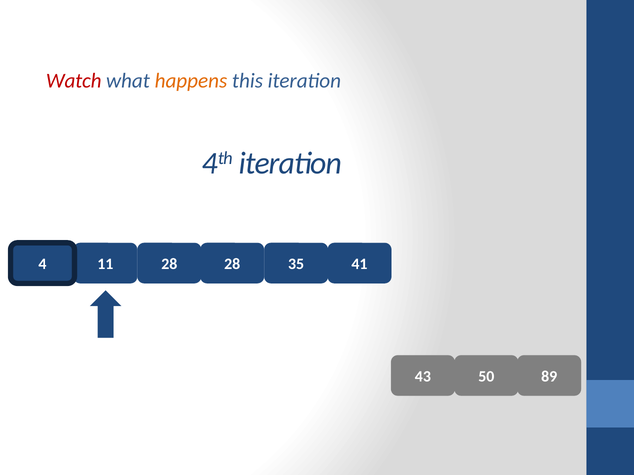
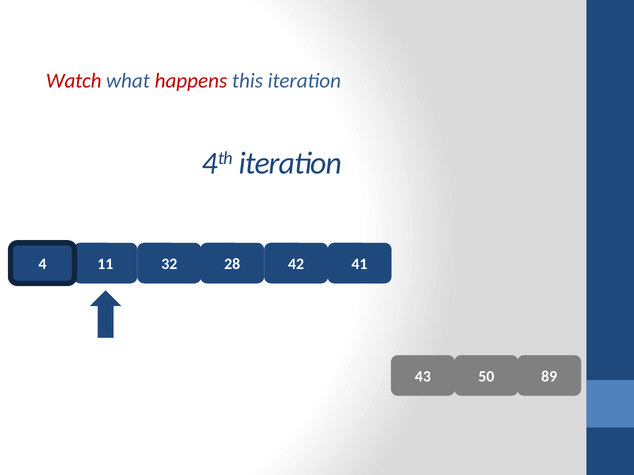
happens colour: orange -> red
11 28: 28 -> 32
35: 35 -> 42
